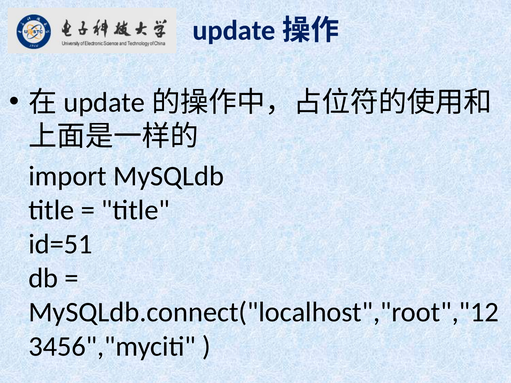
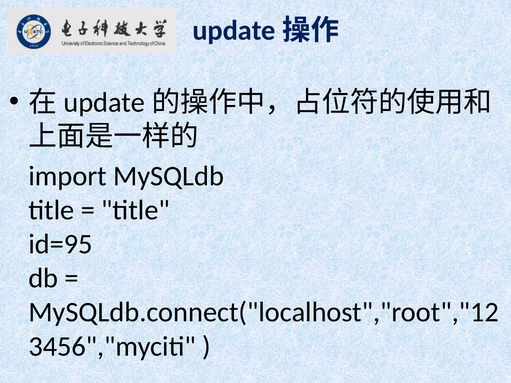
id=51: id=51 -> id=95
